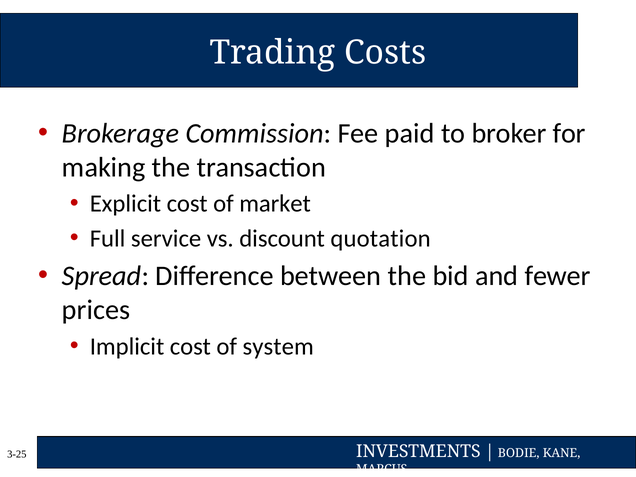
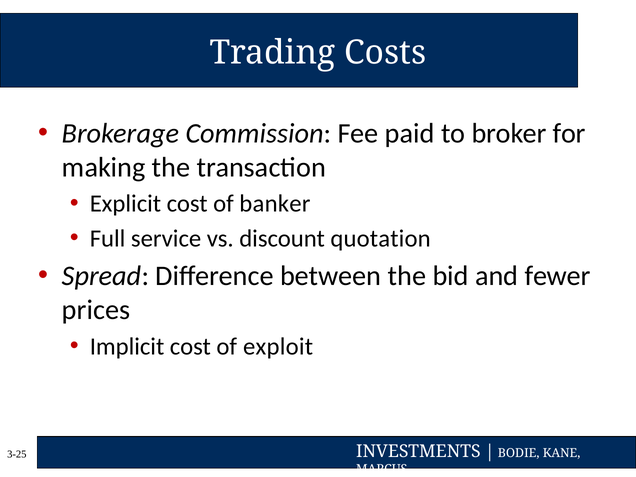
market: market -> banker
system: system -> exploit
